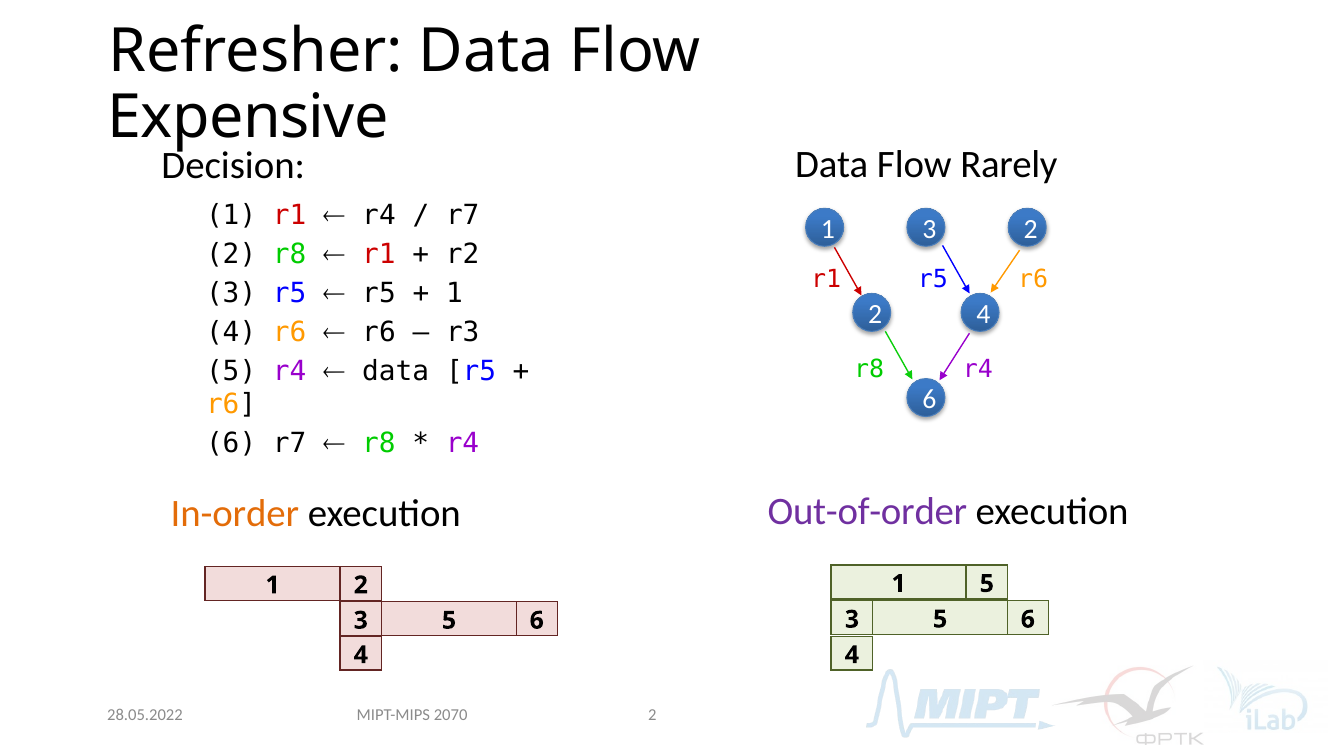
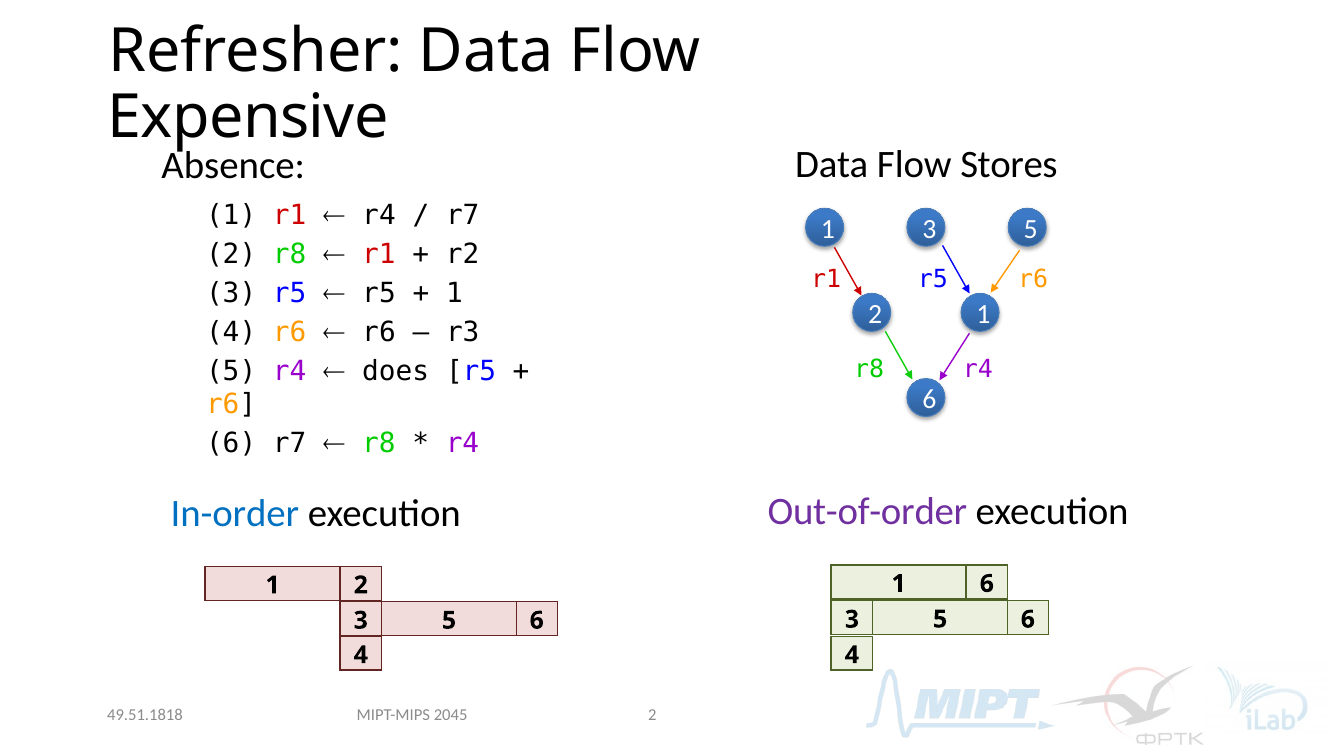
Decision: Decision -> Absence
Rarely: Rarely -> Stores
3 2: 2 -> 5
2 4: 4 -> 1
data at (396, 371): data -> does
In-order colour: orange -> blue
5 at (987, 584): 5 -> 6
28.05.2022: 28.05.2022 -> 49.51.1818
2070: 2070 -> 2045
